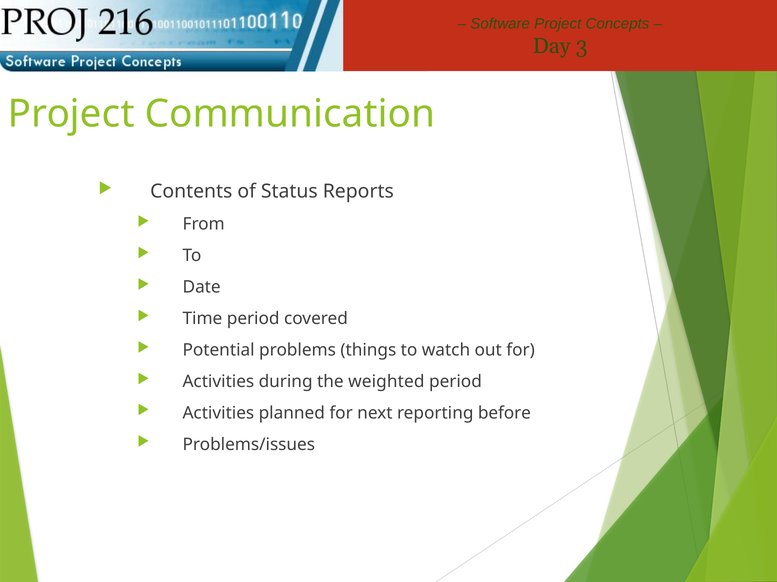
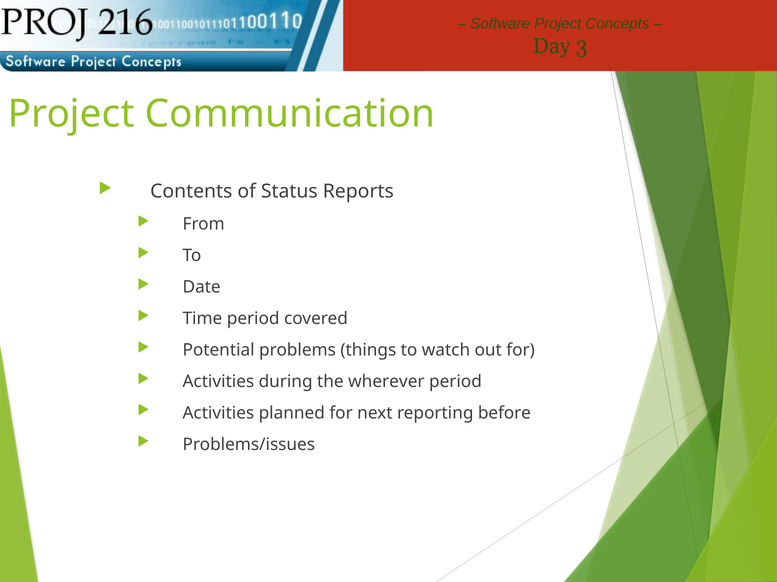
weighted: weighted -> wherever
